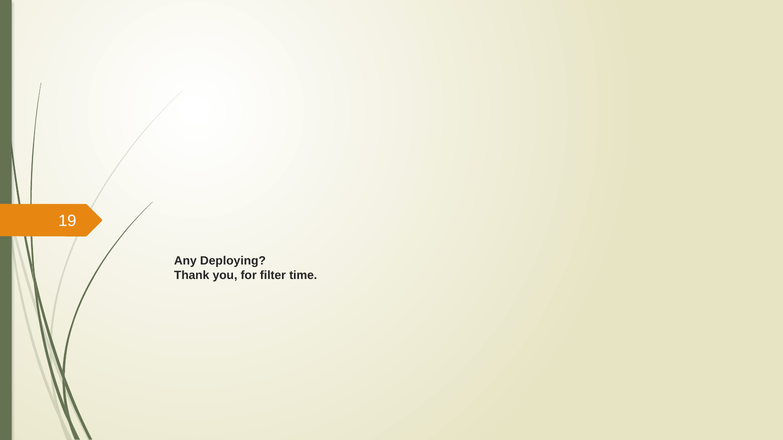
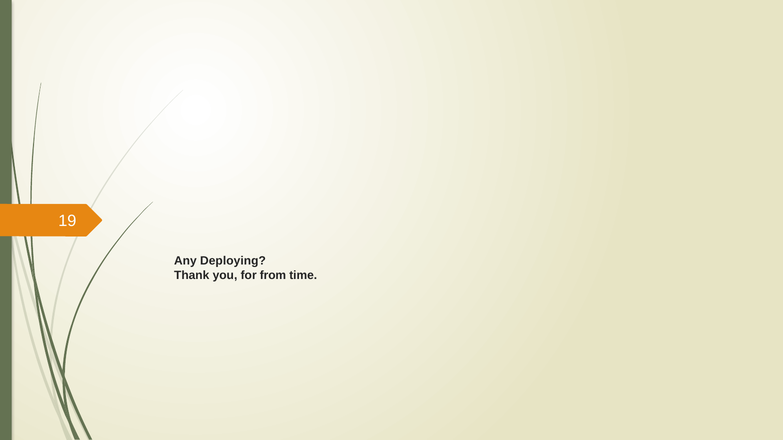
filter: filter -> from
